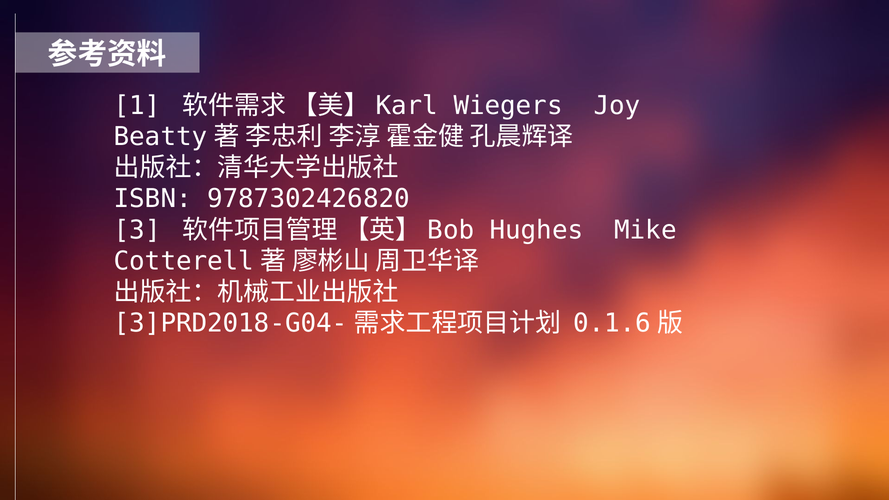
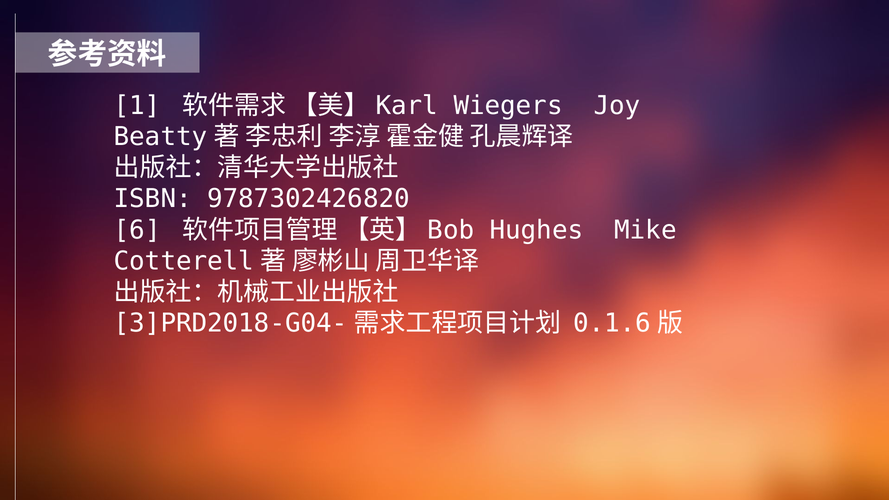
3: 3 -> 6
